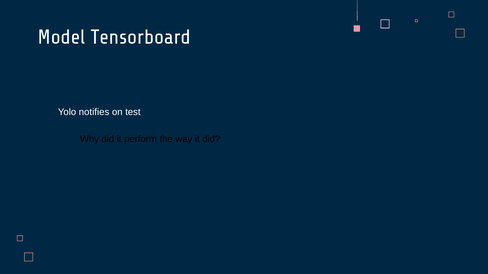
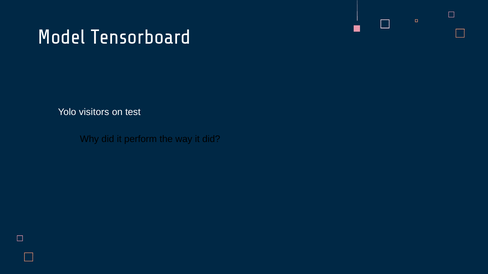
notifies: notifies -> visitors
